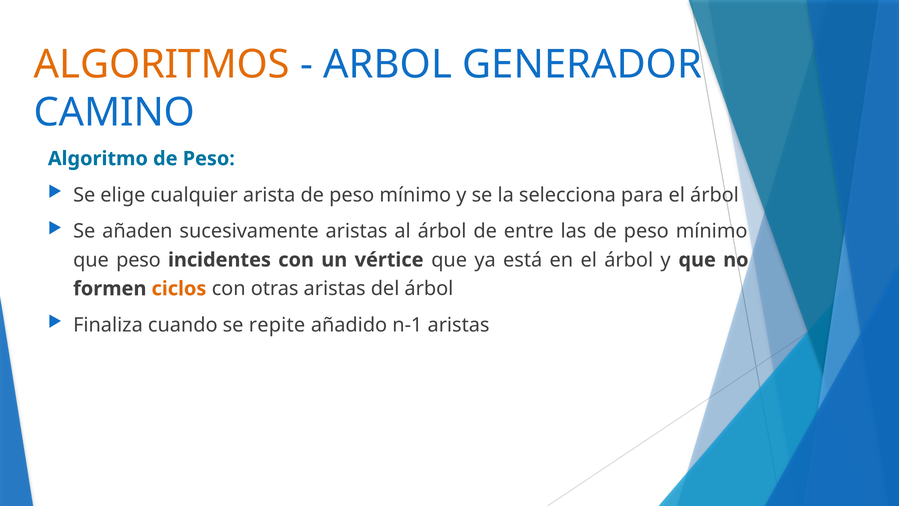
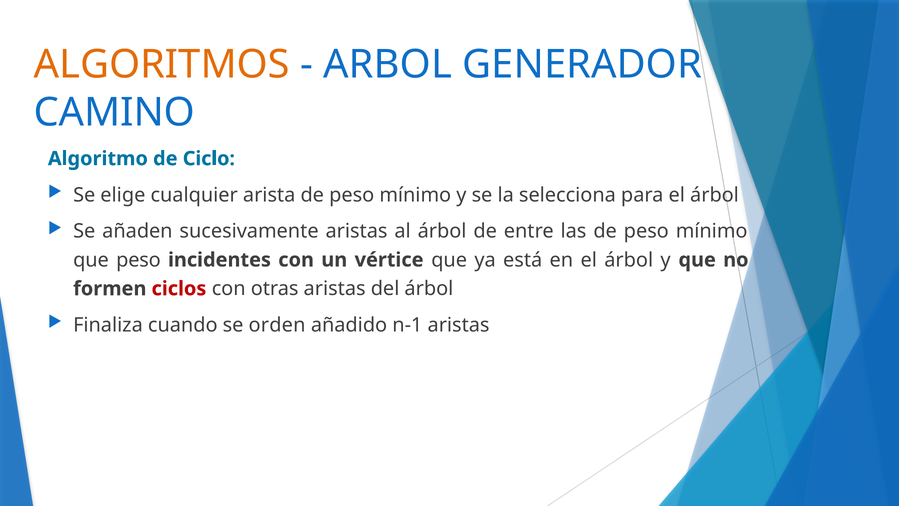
Algoritmo de Peso: Peso -> Ciclo
ciclos colour: orange -> red
repite: repite -> orden
